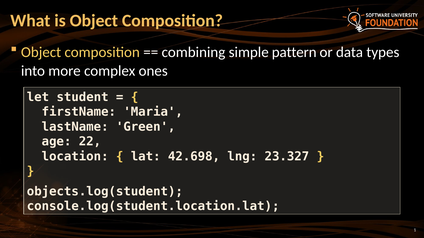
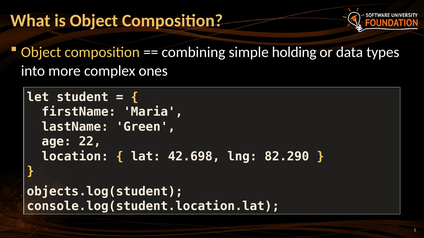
pattern: pattern -> holding
23.327: 23.327 -> 82.290
